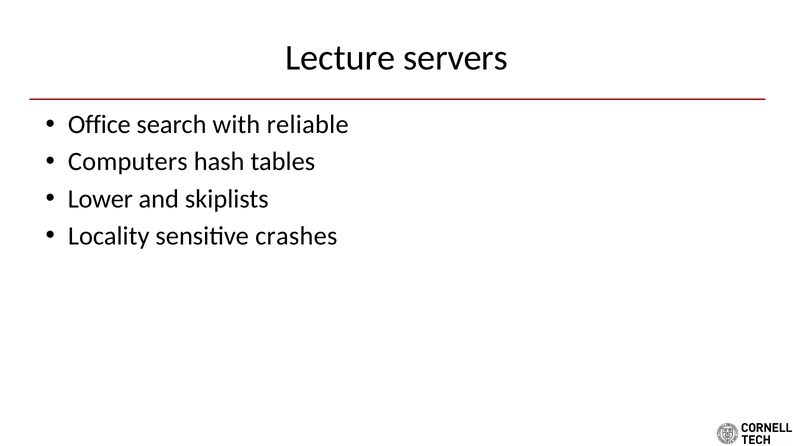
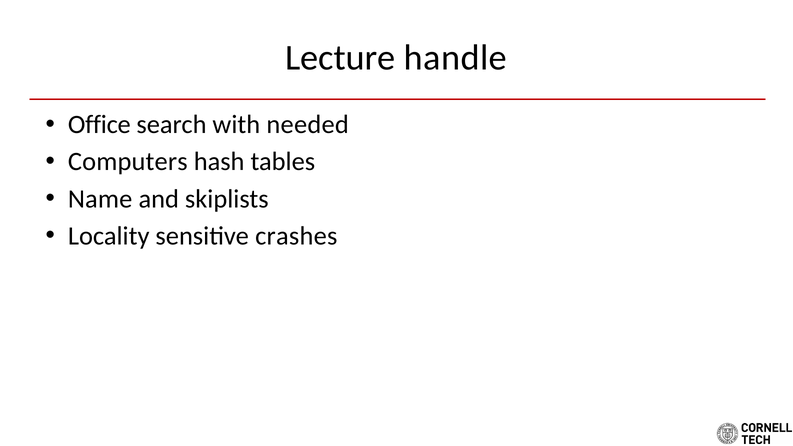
servers: servers -> handle
reliable: reliable -> needed
Lower: Lower -> Name
